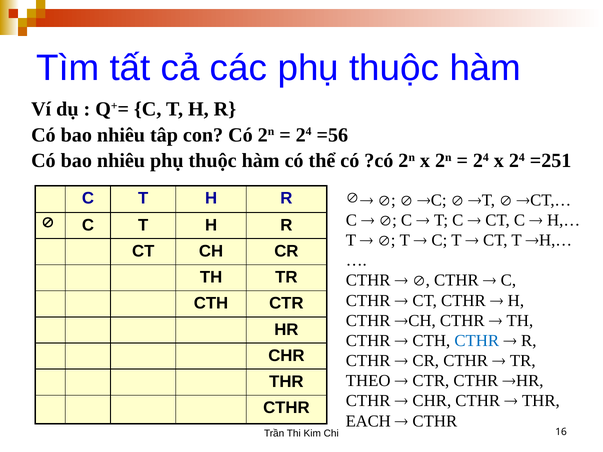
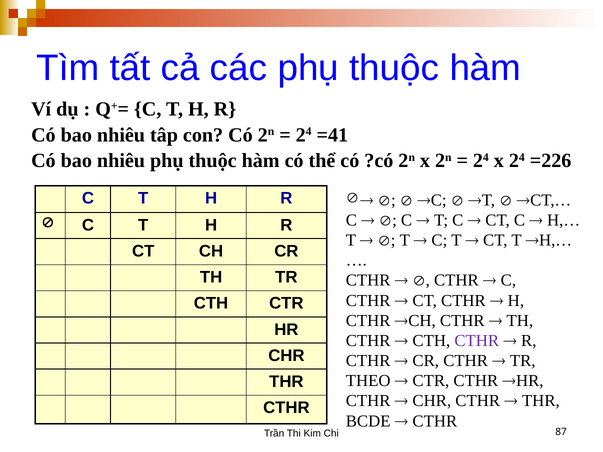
=56: =56 -> =41
=251: =251 -> =226
CTHR at (477, 341) colour: blue -> purple
EACH: EACH -> BCDE
16: 16 -> 87
